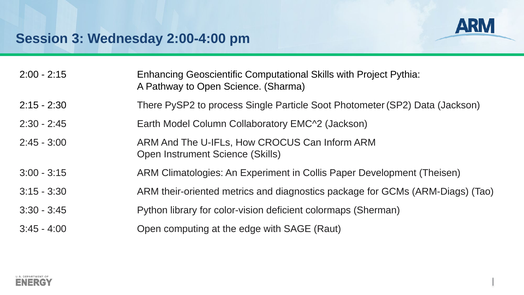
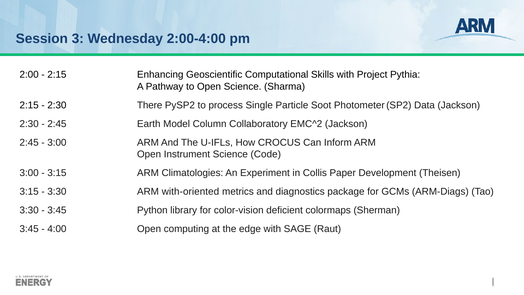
Science Skills: Skills -> Code
their-oriented: their-oriented -> with-oriented
